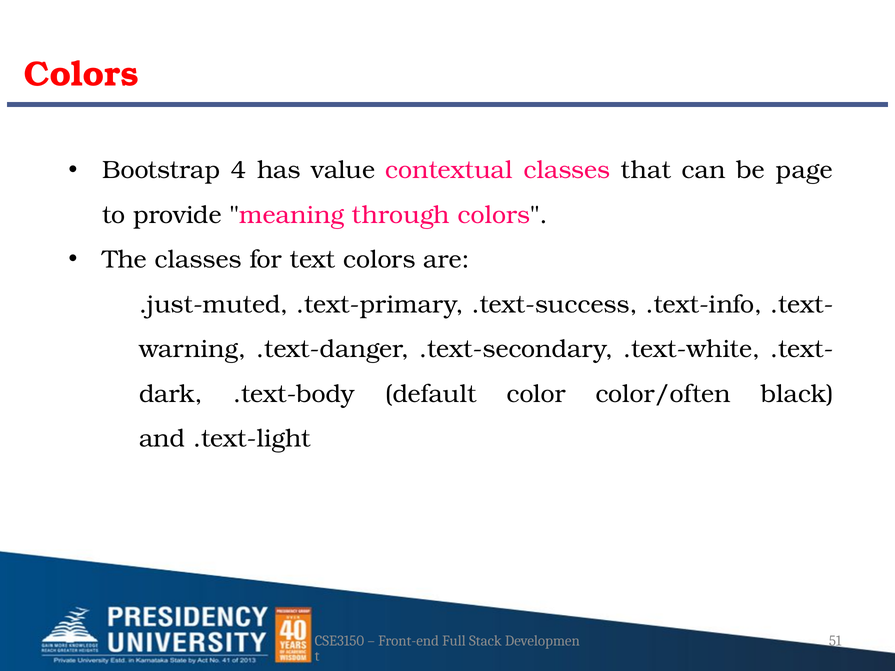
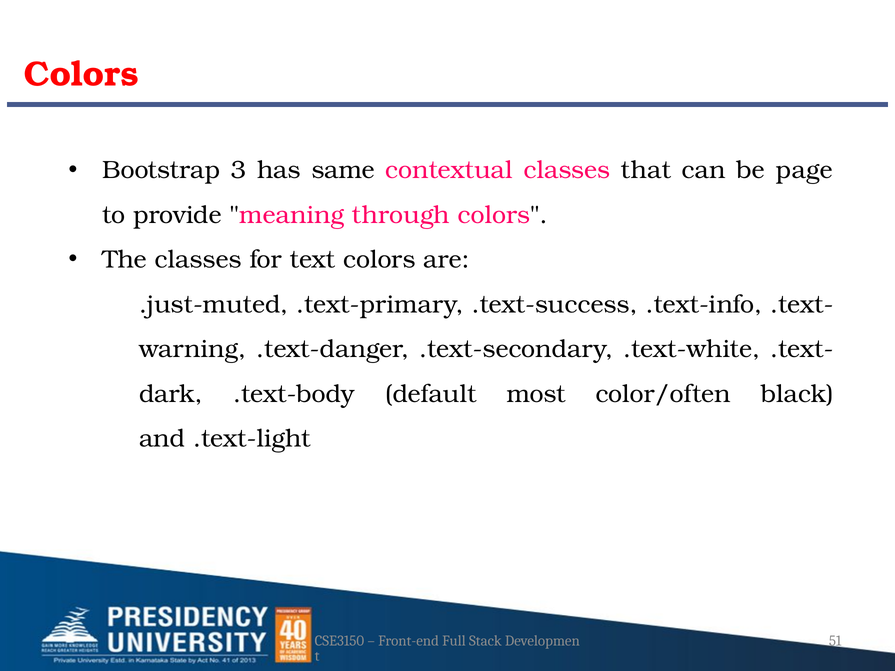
4: 4 -> 3
value: value -> same
color: color -> most
